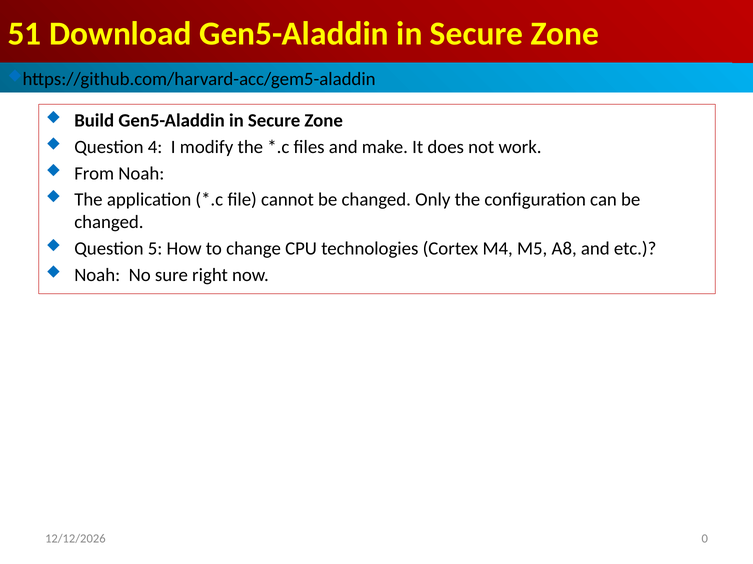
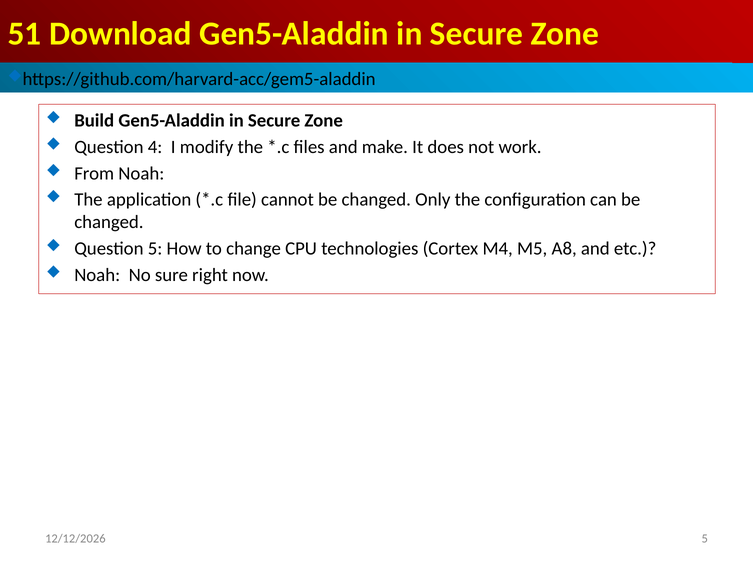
0 at (705, 539): 0 -> 5
